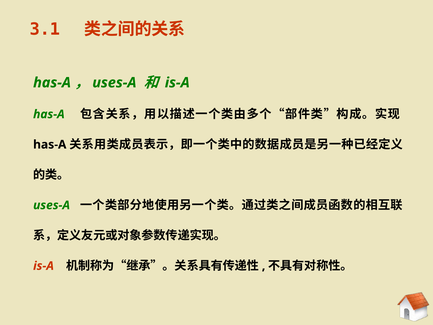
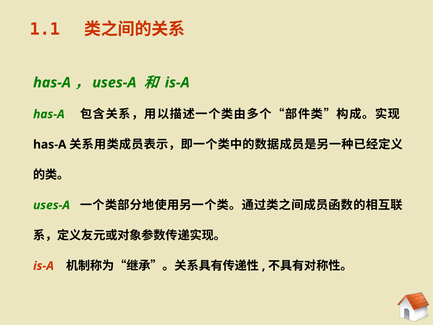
3.1: 3.1 -> 1.1
